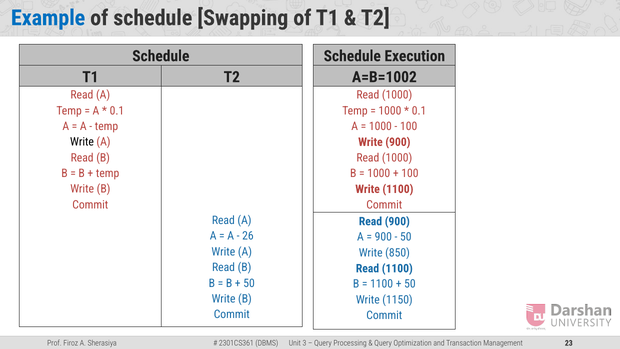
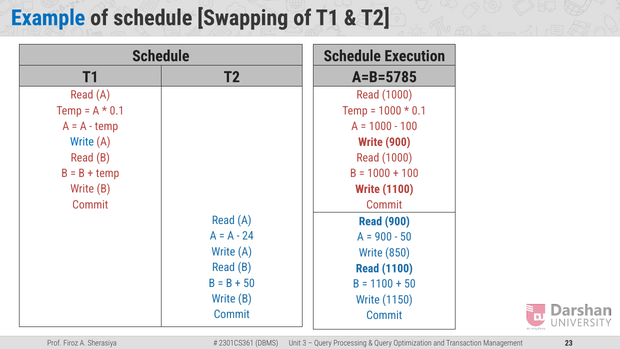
A=B=1002: A=B=1002 -> A=B=5785
Write at (82, 142) colour: black -> blue
26: 26 -> 24
